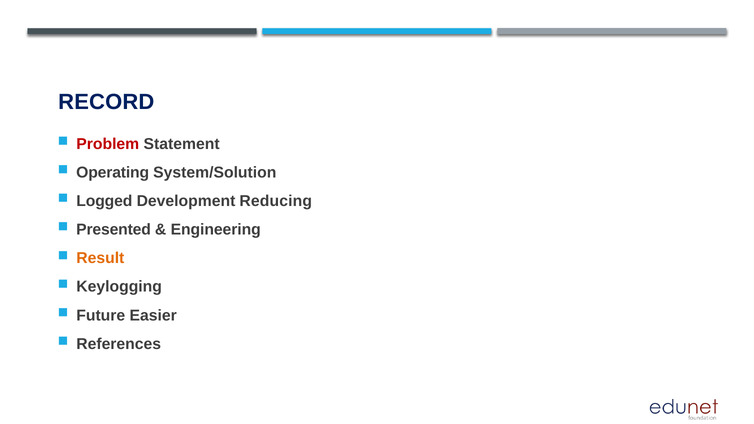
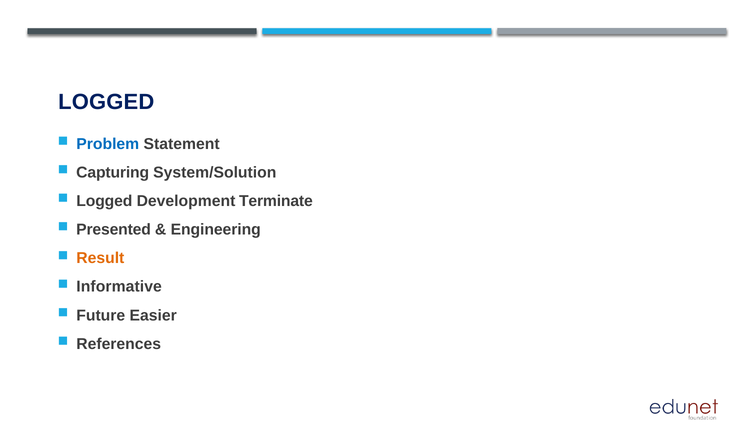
RECORD at (106, 102): RECORD -> LOGGED
Problem colour: red -> blue
Operating: Operating -> Capturing
Reducing: Reducing -> Terminate
Keylogging: Keylogging -> Informative
